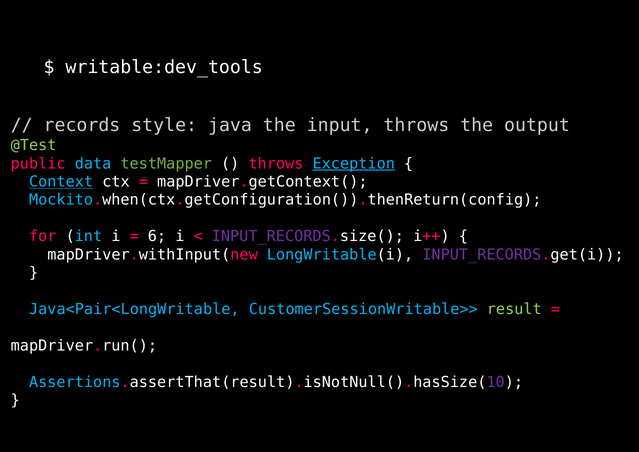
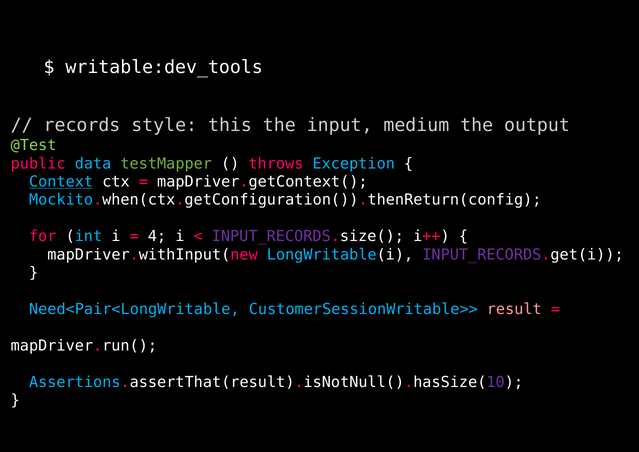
java: java -> this
input throws: throws -> medium
Exception underline: present -> none
6: 6 -> 4
Java<Pair<LongWritable: Java<Pair<LongWritable -> Need<Pair<LongWritable
result colour: light green -> pink
